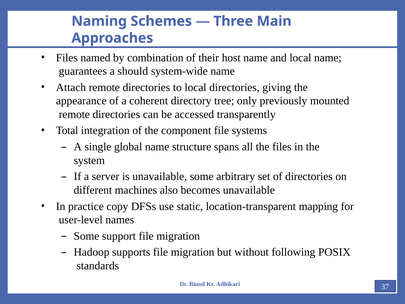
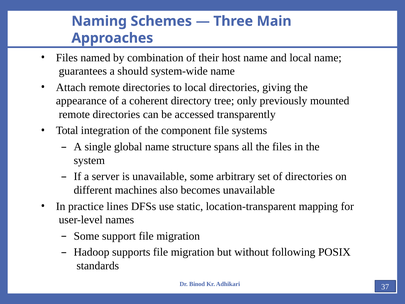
copy: copy -> lines
